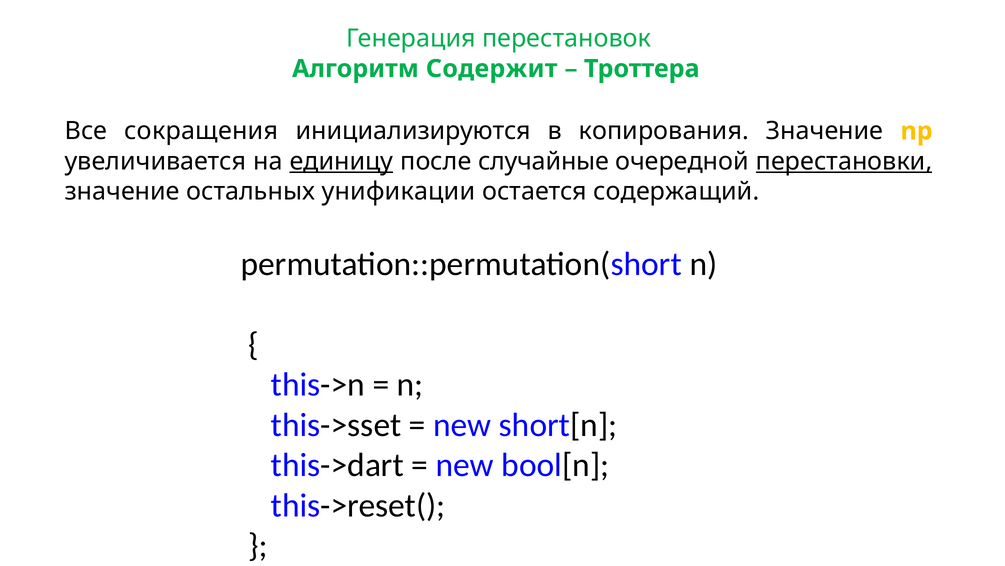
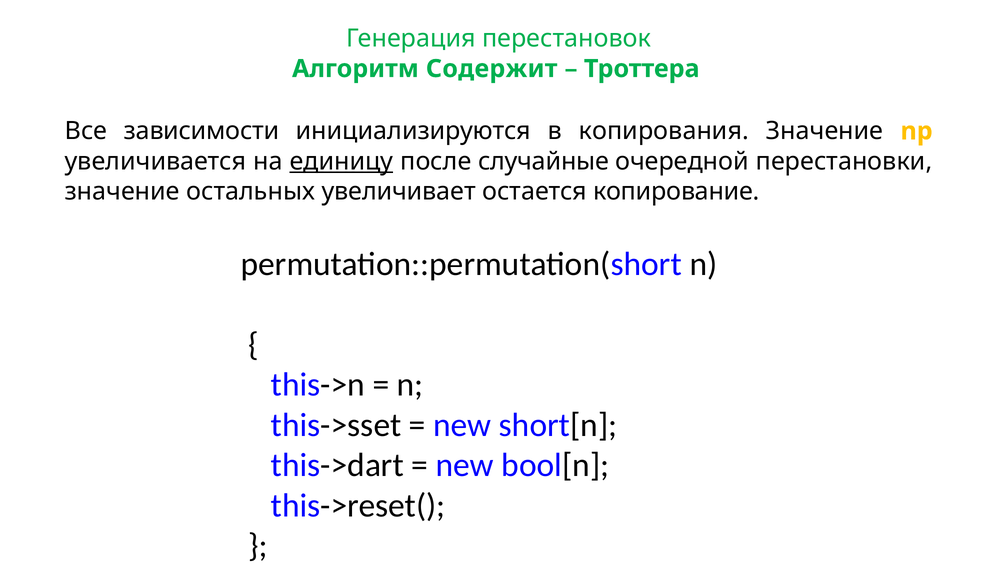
сокращения: сокращения -> зависимости
перестановки underline: present -> none
унификации: унификации -> увеличивает
содержащий: содержащий -> копирование
